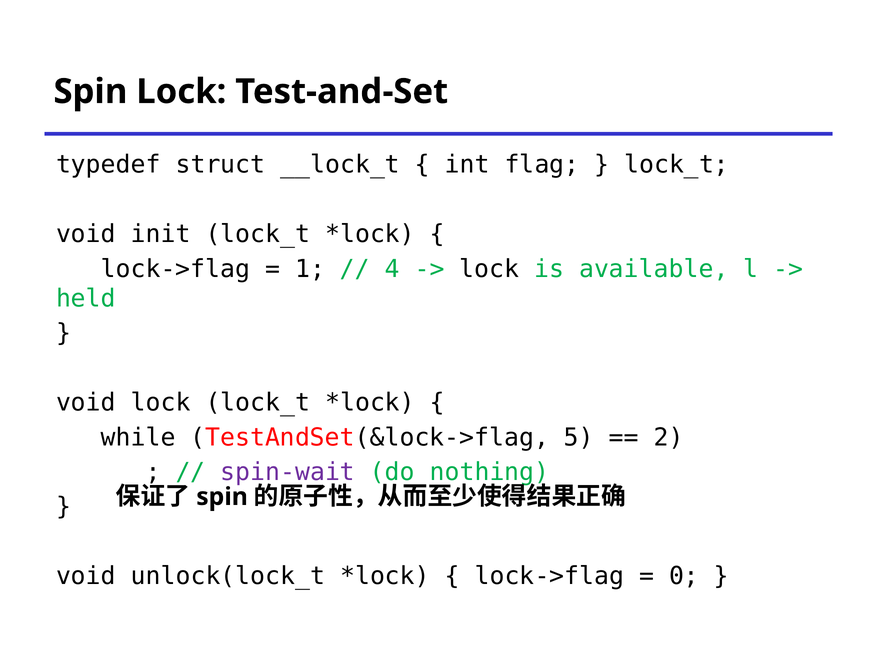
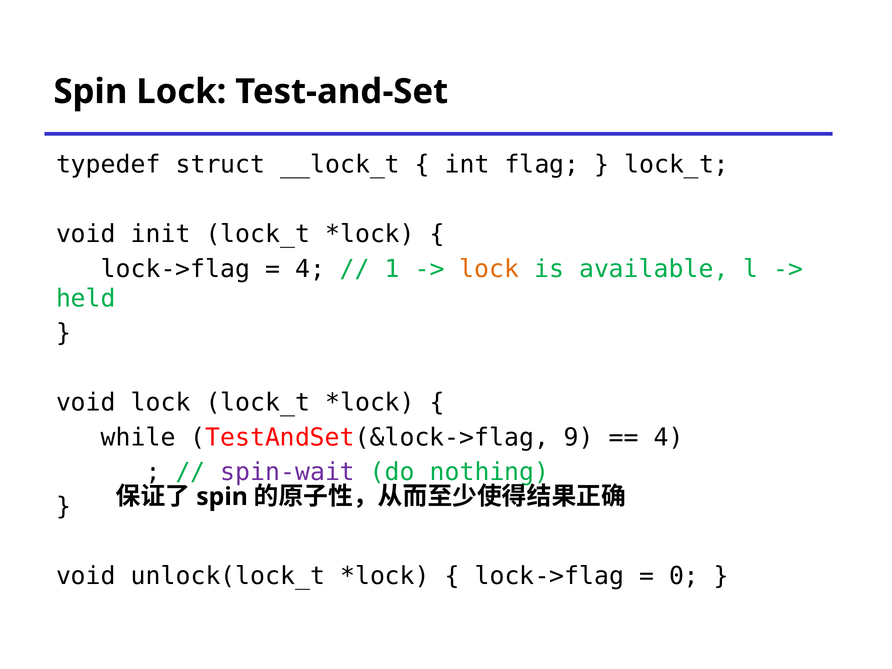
1 at (310, 269): 1 -> 4
4: 4 -> 1
lock at (489, 269) colour: black -> orange
5: 5 -> 9
2 at (669, 437): 2 -> 4
